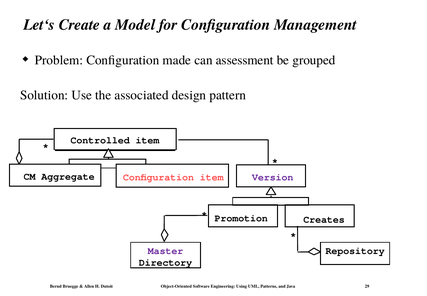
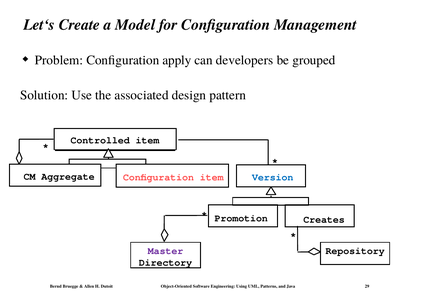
made: made -> apply
assessment: assessment -> developers
Version colour: purple -> blue
